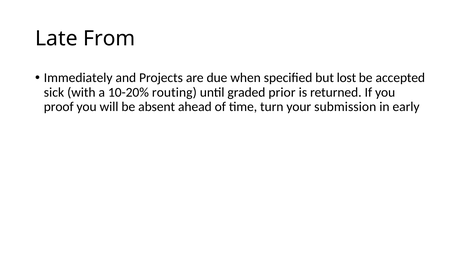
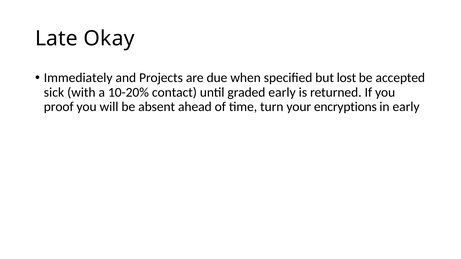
From: From -> Okay
routing: routing -> contact
graded prior: prior -> early
submission: submission -> encryptions
